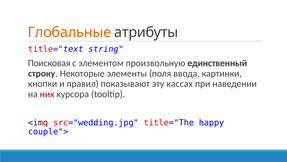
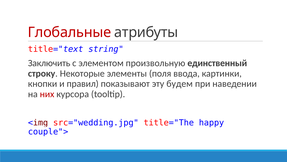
Глобальные colour: orange -> red
Поисковая: Поисковая -> Заключить
кассах: кассах -> будем
